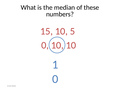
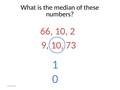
15: 15 -> 66
5: 5 -> 2
0 at (45, 45): 0 -> 9
10 10: 10 -> 73
